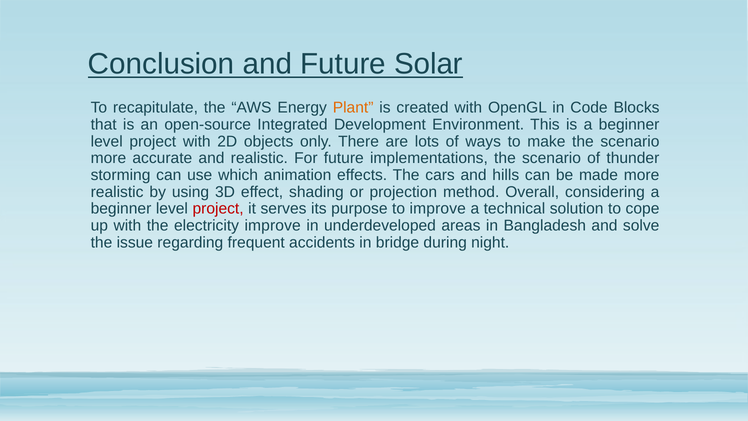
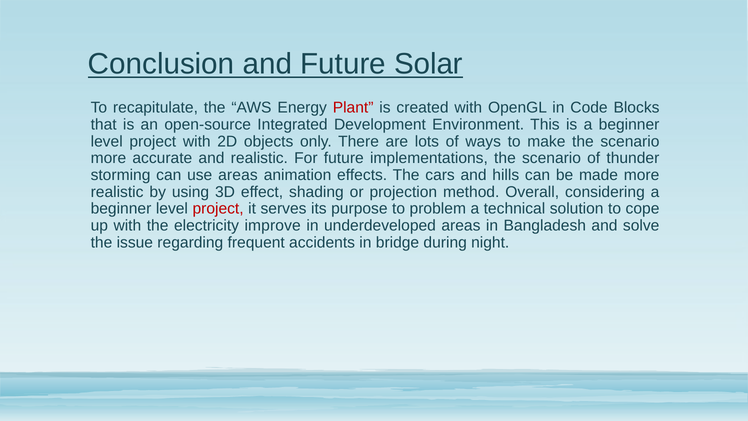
Plant colour: orange -> red
use which: which -> areas
to improve: improve -> problem
